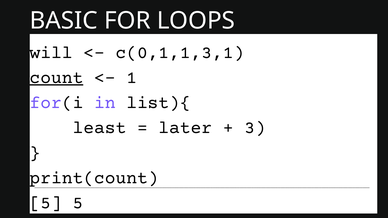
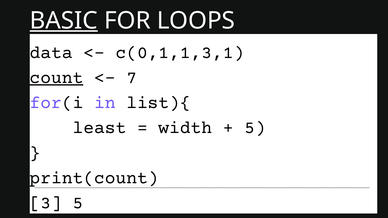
BASIC underline: none -> present
will: will -> data
1: 1 -> 7
later: later -> width
3 at (255, 127): 3 -> 5
5 at (46, 203): 5 -> 3
